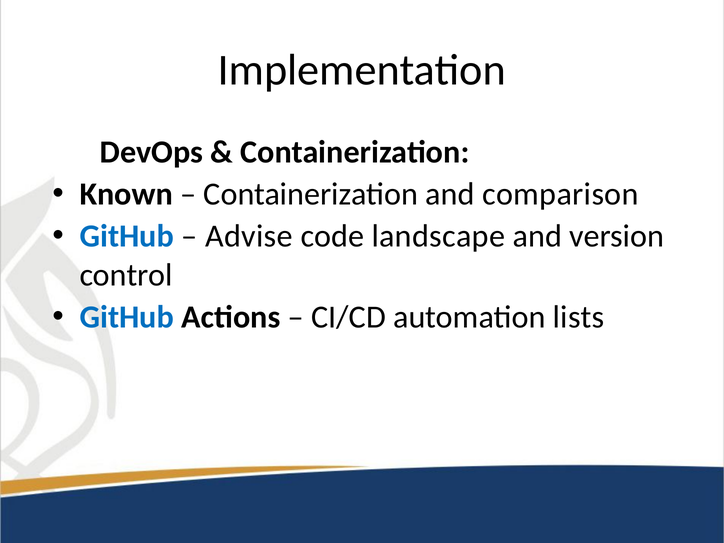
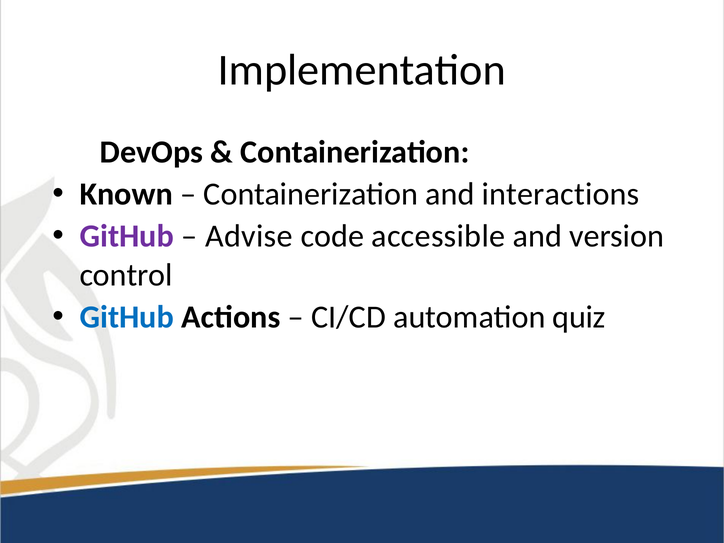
comparison: comparison -> interactions
GitHub at (127, 236) colour: blue -> purple
landscape: landscape -> accessible
lists: lists -> quiz
